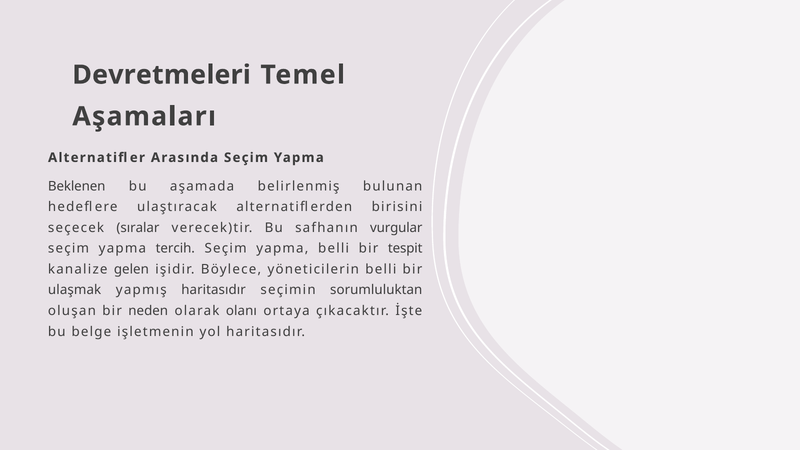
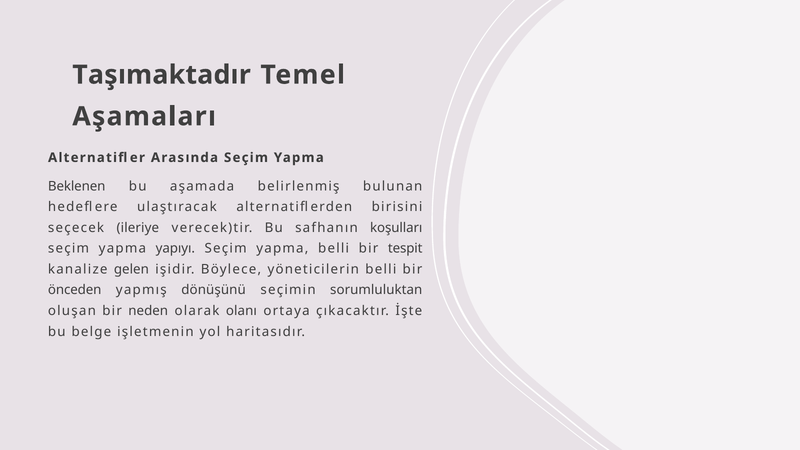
Devretmeleri: Devretmeleri -> Taşımaktadır
sıralar: sıralar -> ileriye
vurgular: vurgular -> koşulları
tercih: tercih -> yapıyı
ulaşmak: ulaşmak -> önceden
yapmış haritasıdır: haritasıdır -> dönüşünü
